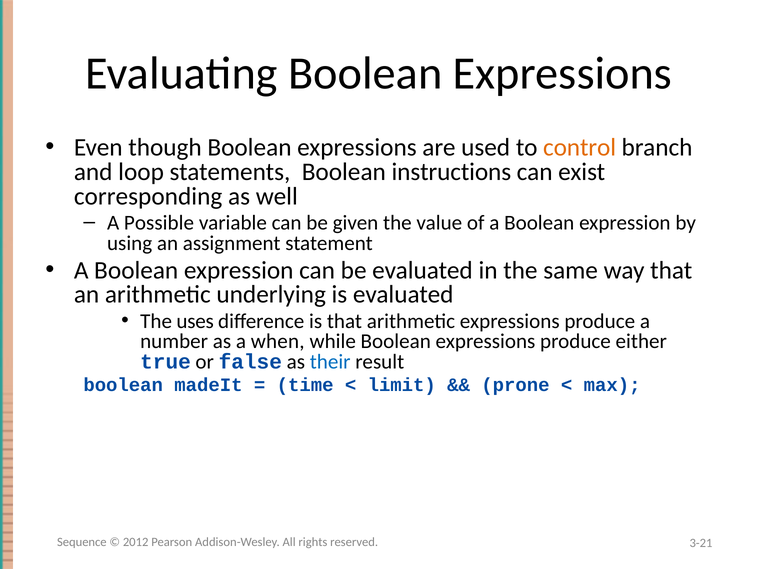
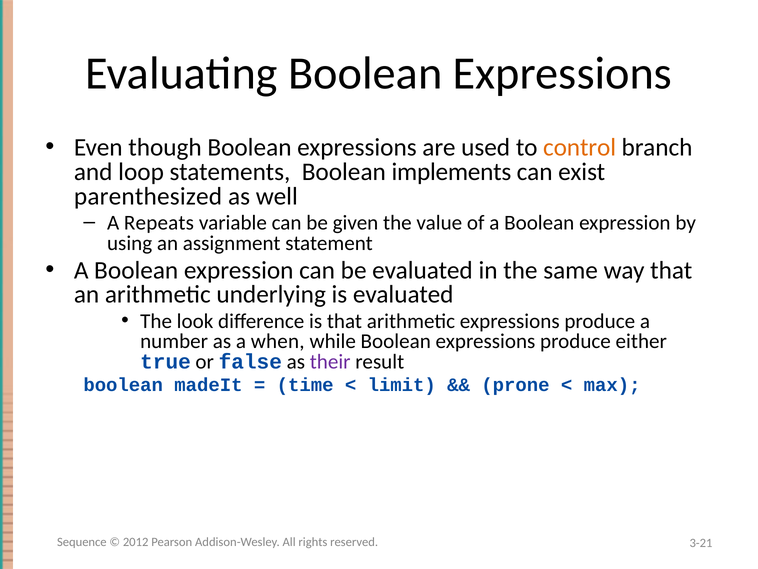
instructions: instructions -> implements
corresponding: corresponding -> parenthesized
Possible: Possible -> Repeats
uses: uses -> look
their colour: blue -> purple
